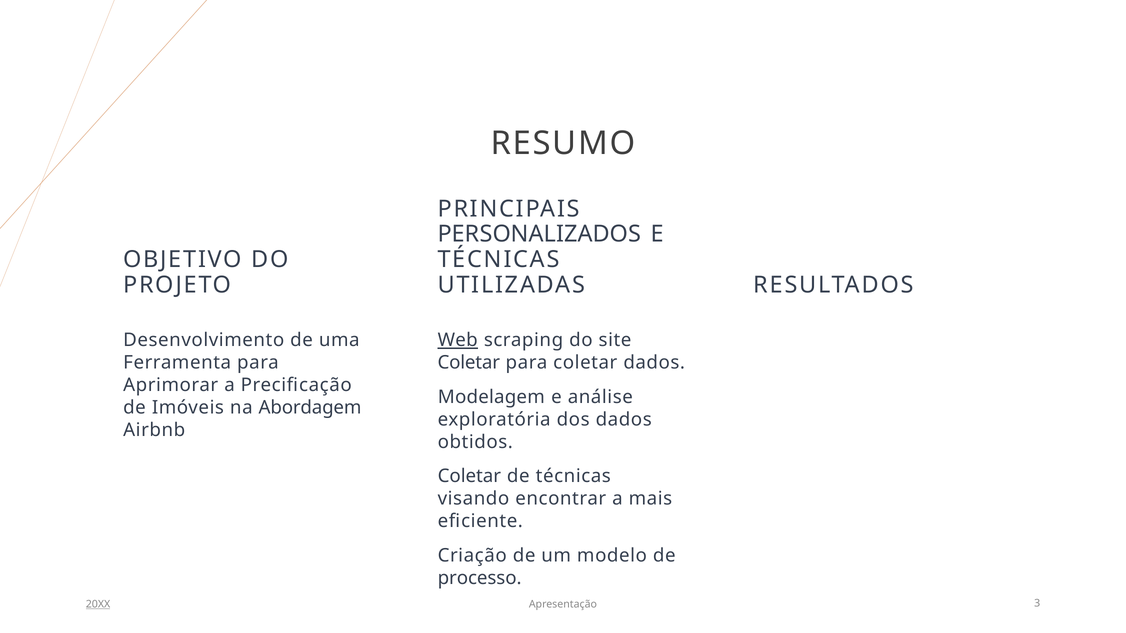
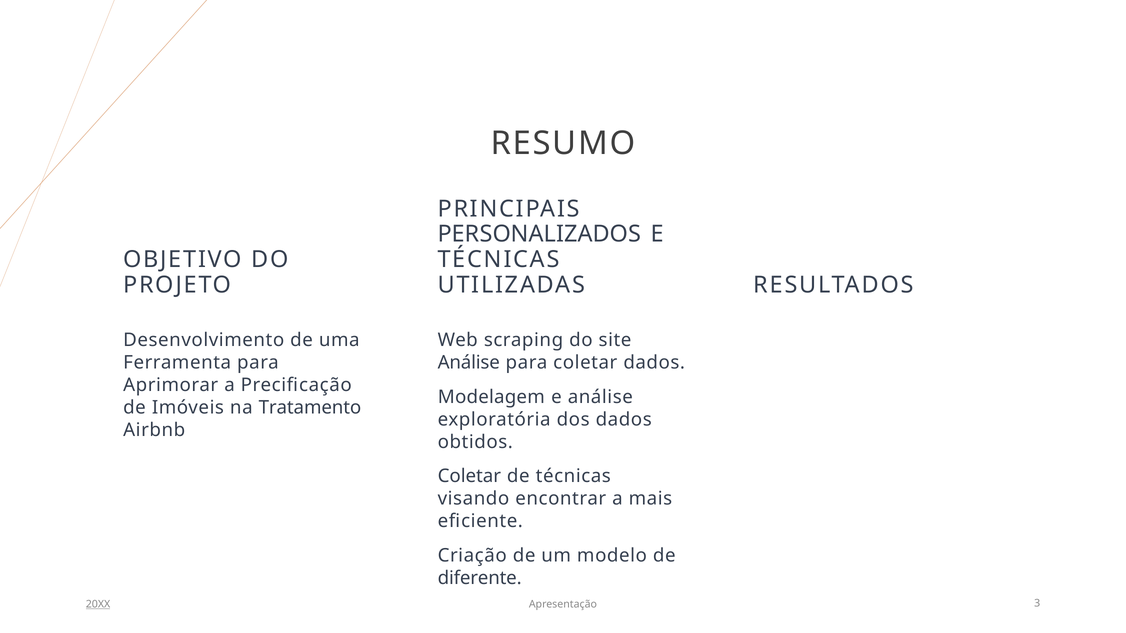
Web underline: present -> none
Coletar at (469, 363): Coletar -> Análise
Abordagem: Abordagem -> Tratamento
processo: processo -> diferente
